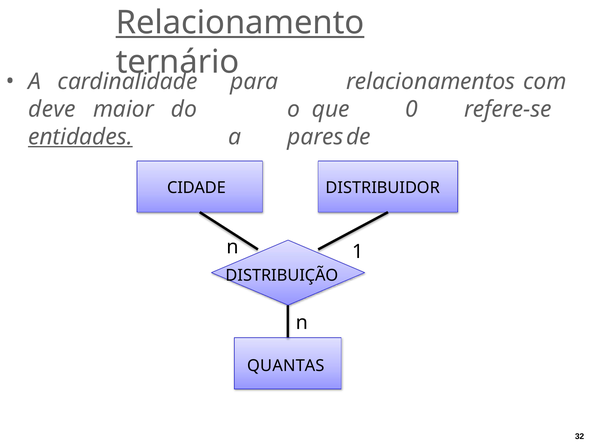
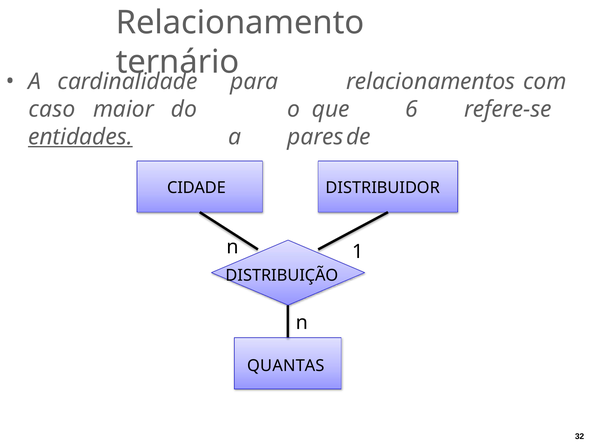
Relacionamento underline: present -> none
deve: deve -> caso
0: 0 -> 6
